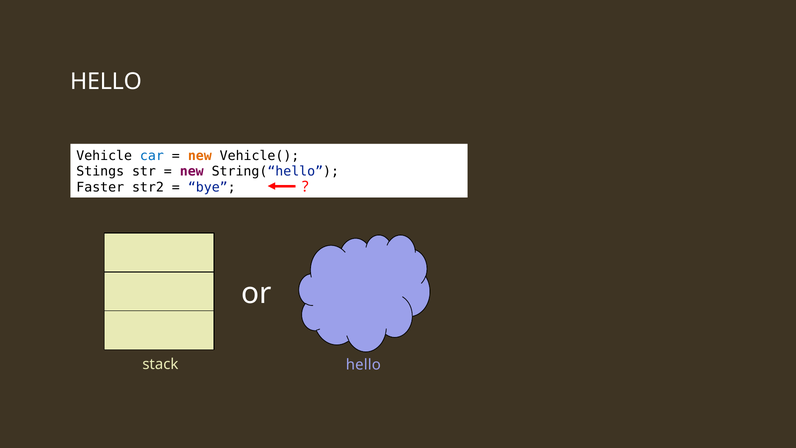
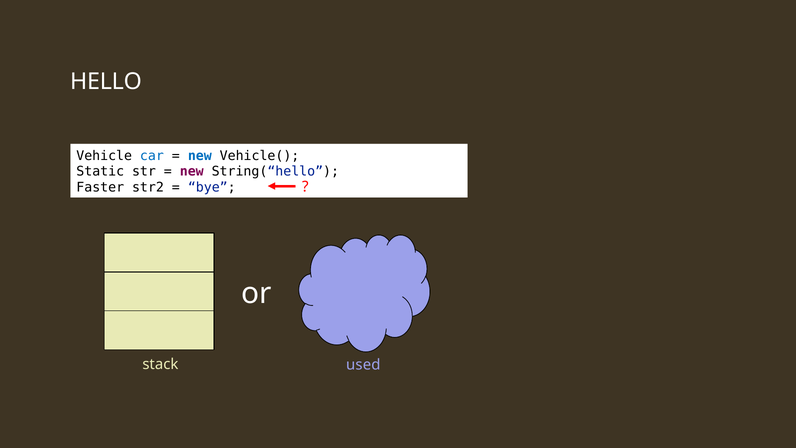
new at (200, 156) colour: orange -> blue
Stings: Stings -> Static
stack hello: hello -> used
